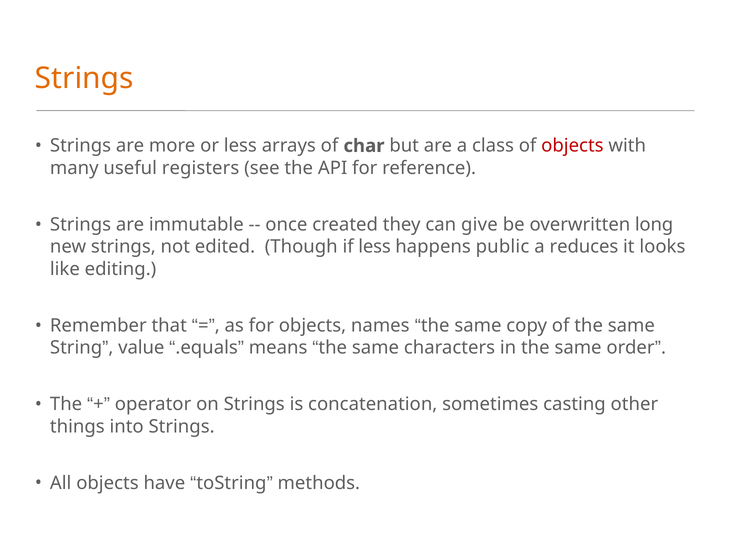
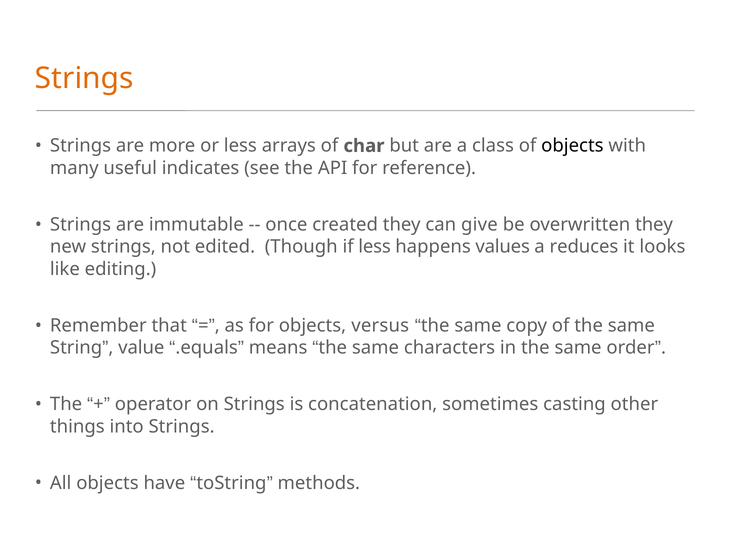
objects at (572, 146) colour: red -> black
registers: registers -> indicates
overwritten long: long -> they
public: public -> values
names: names -> versus
